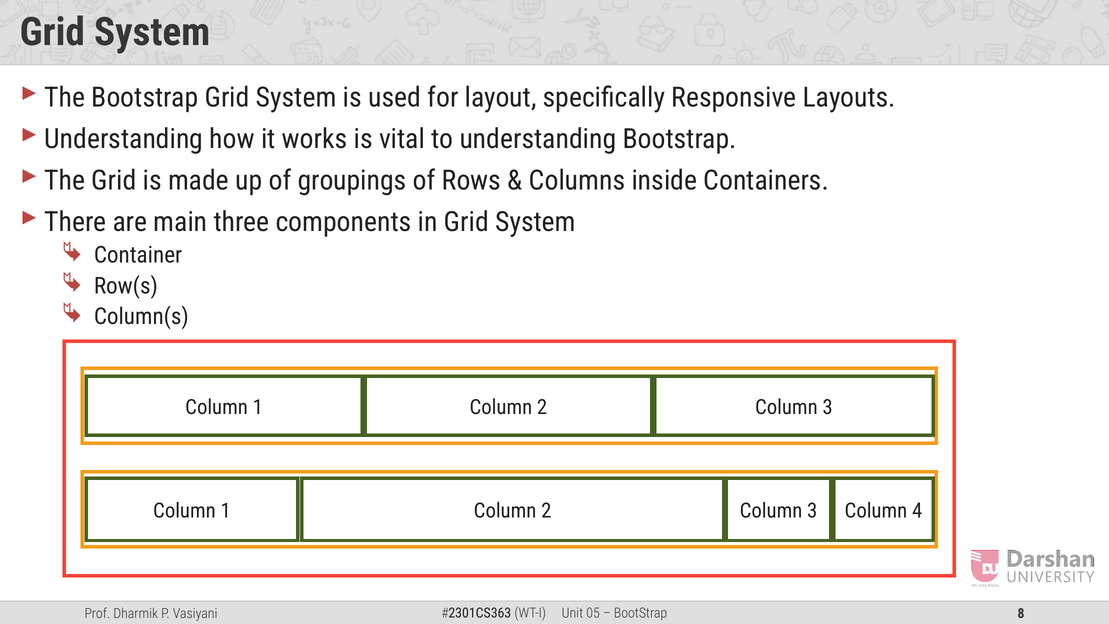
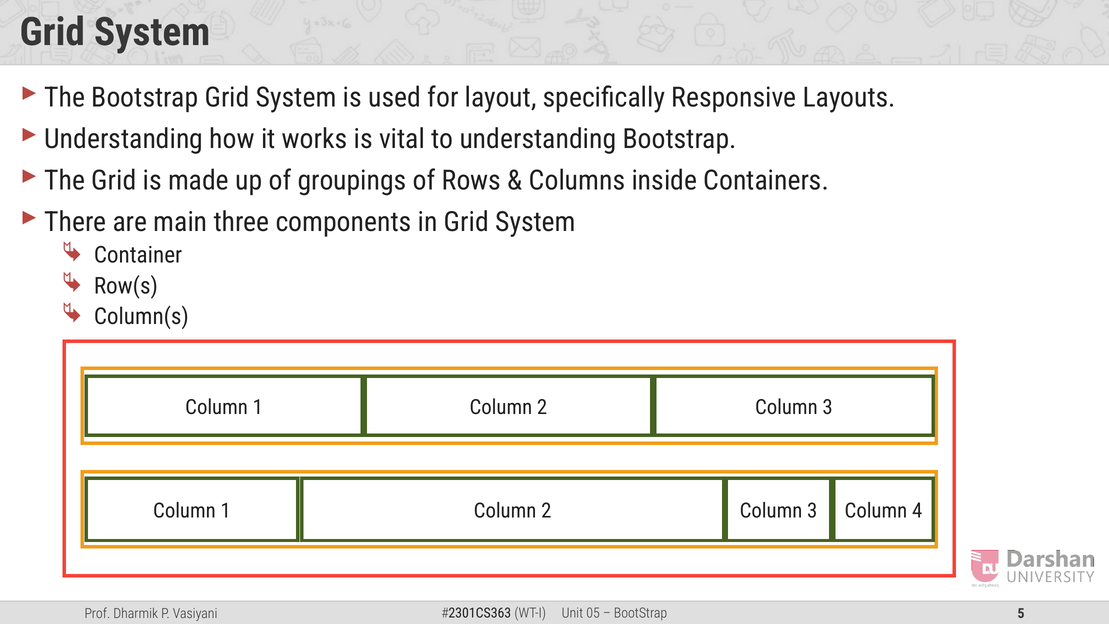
8: 8 -> 5
